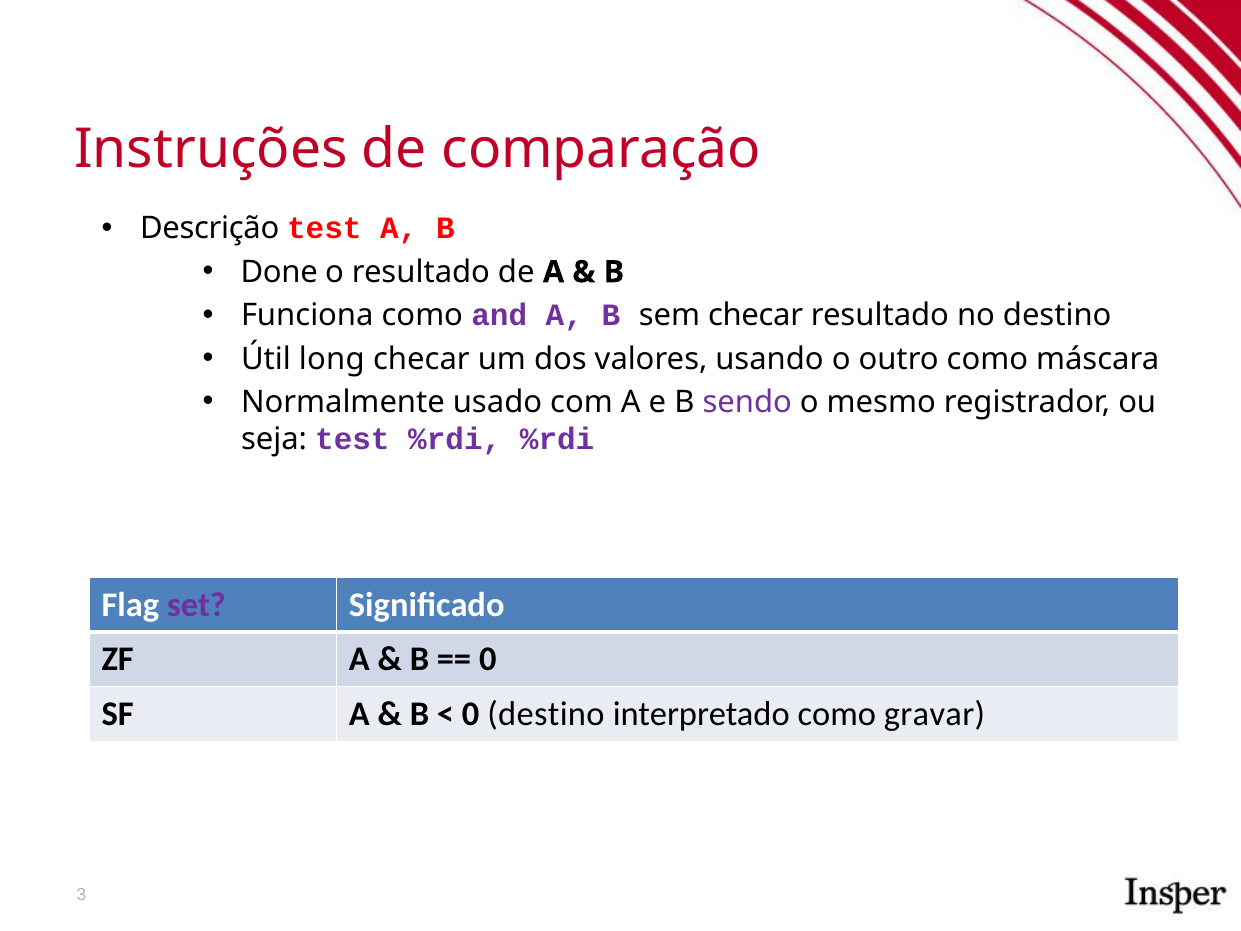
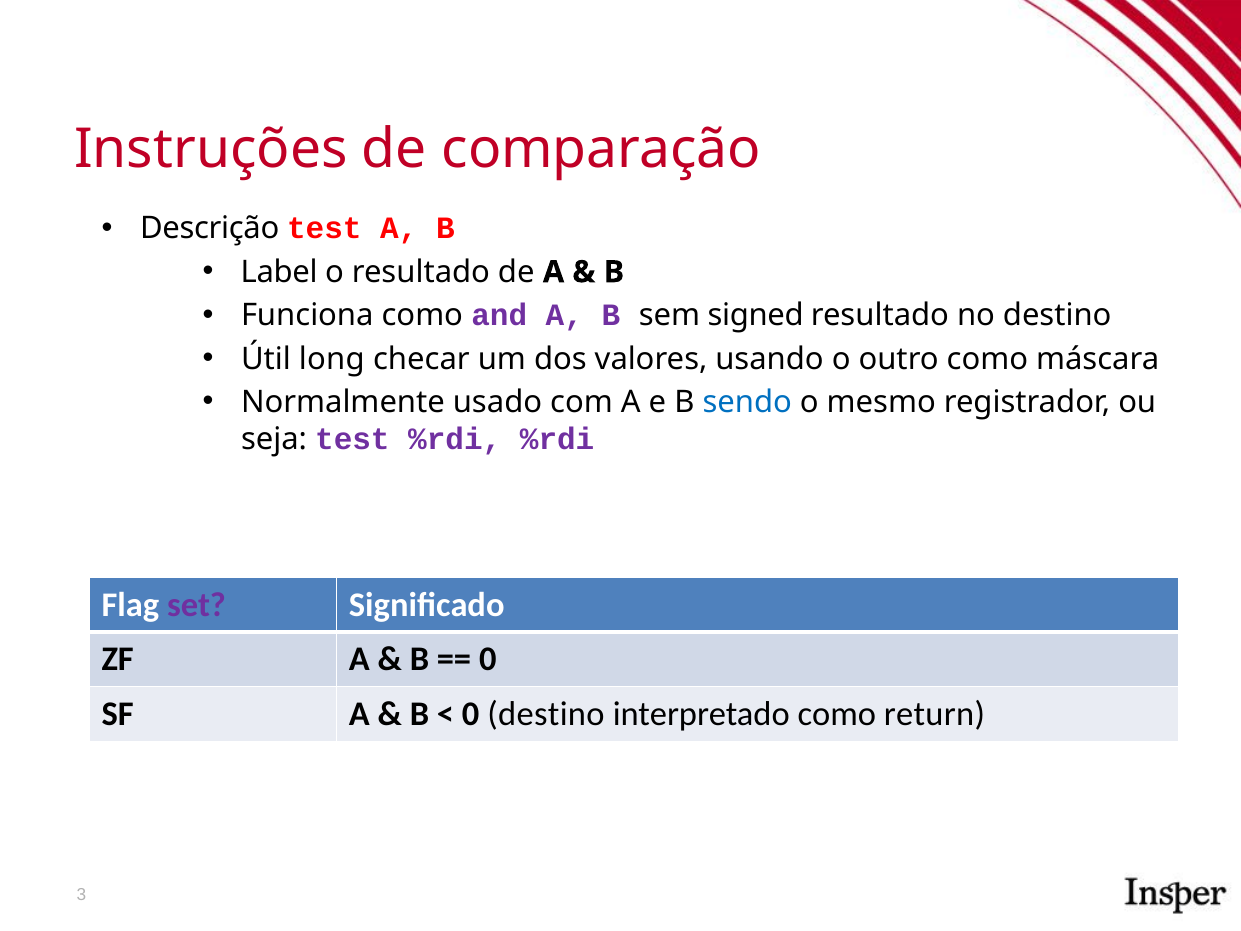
Done: Done -> Label
sem checar: checar -> signed
sendo colour: purple -> blue
gravar: gravar -> return
